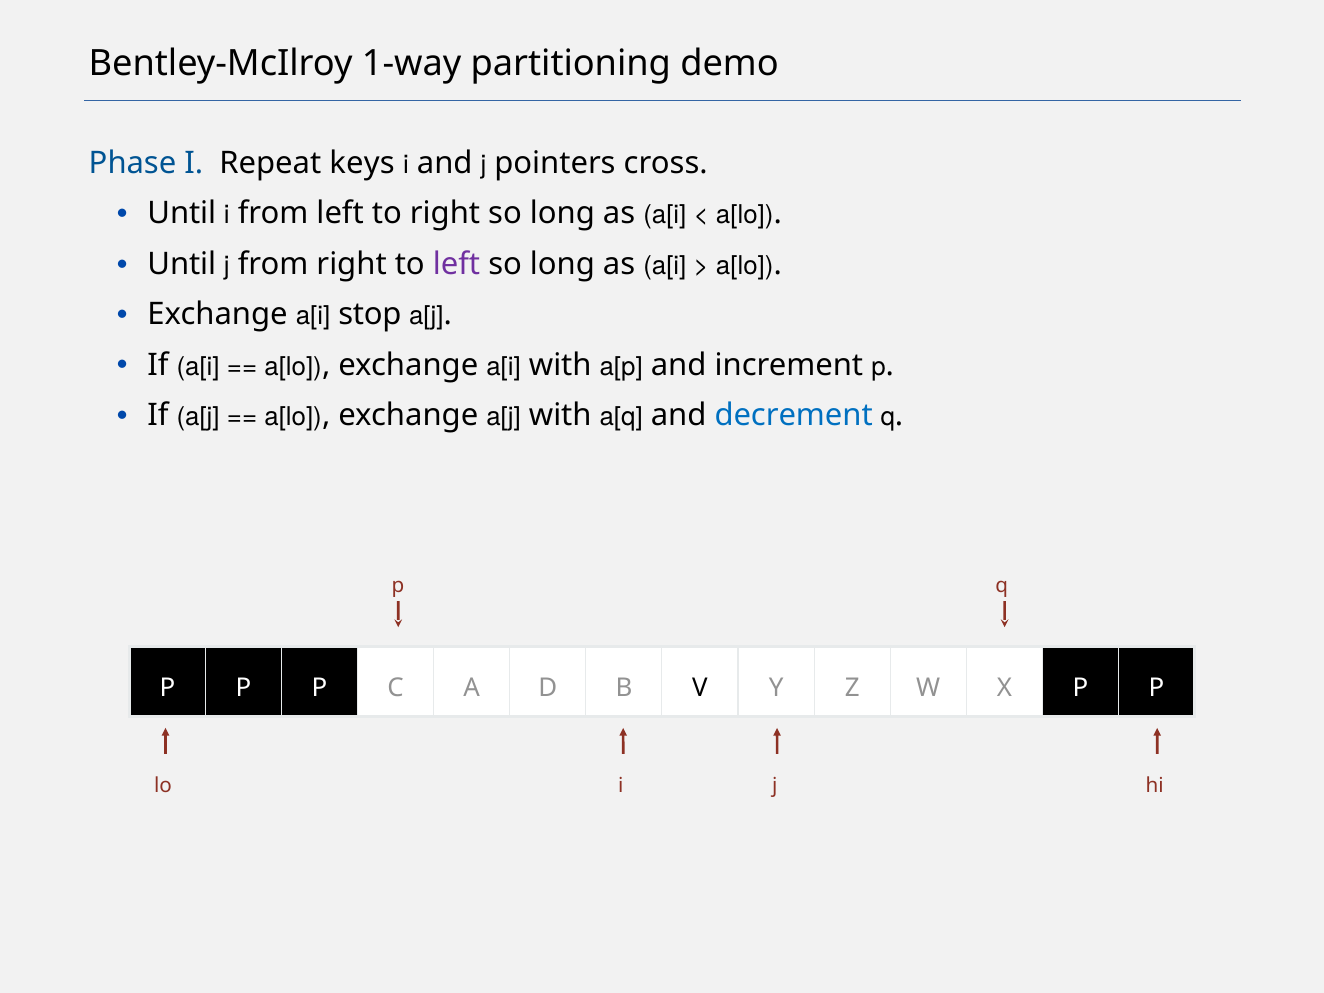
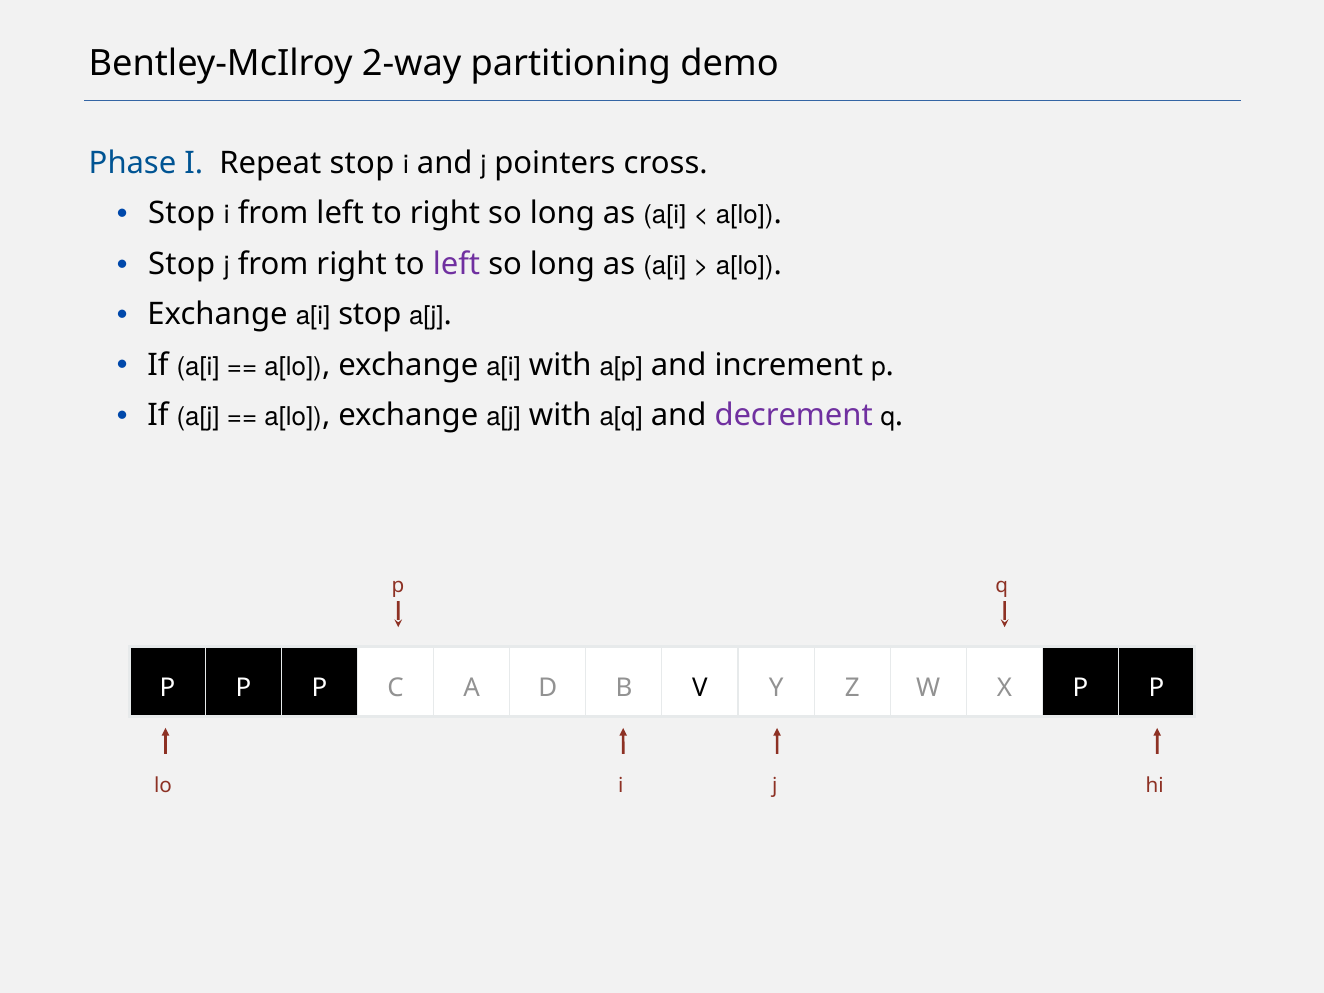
1-way: 1-way -> 2-way
Repeat keys: keys -> stop
Until at (182, 214): Until -> Stop
Until at (182, 264): Until -> Stop
decrement colour: blue -> purple
